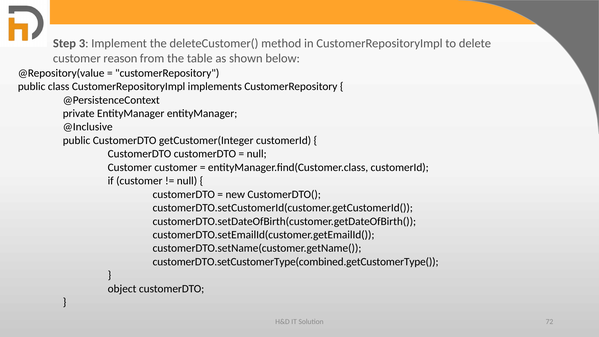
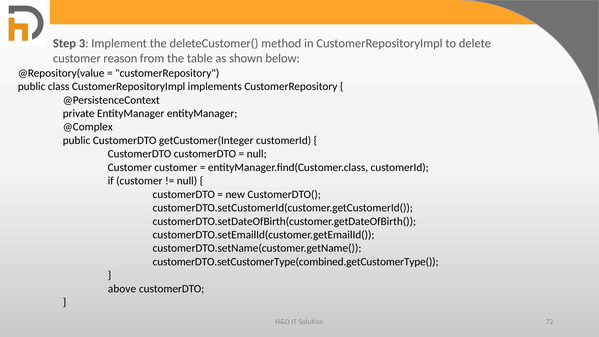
@Inclusive: @Inclusive -> @Complex
object: object -> above
